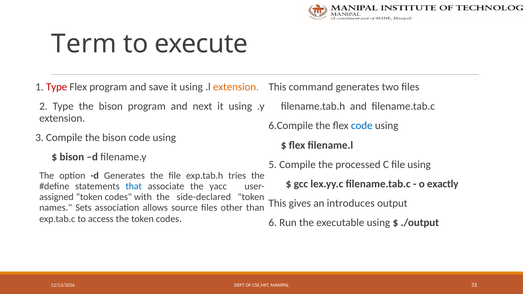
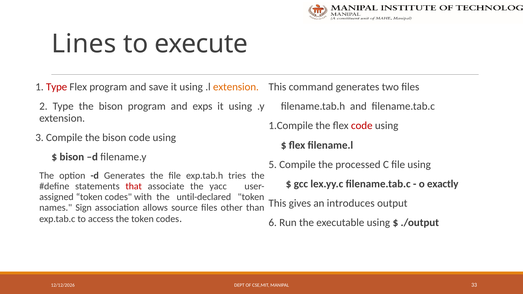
Term: Term -> Lines
next: next -> exps
6.Compile: 6.Compile -> 1.Compile
code at (362, 126) colour: blue -> red
that colour: blue -> red
side-declared: side-declared -> until-declared
Sets: Sets -> Sign
